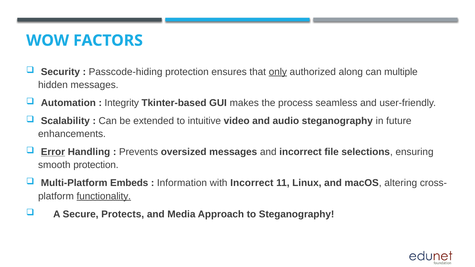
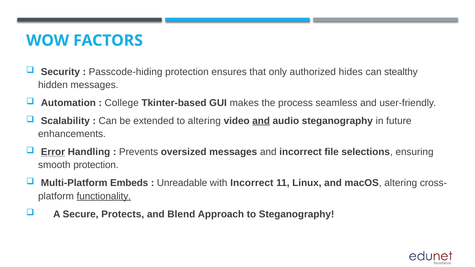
only underline: present -> none
along: along -> hides
multiple: multiple -> stealthy
Integrity: Integrity -> College
to intuitive: intuitive -> altering
and at (261, 121) underline: none -> present
Information: Information -> Unreadable
Media: Media -> Blend
